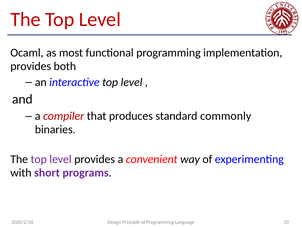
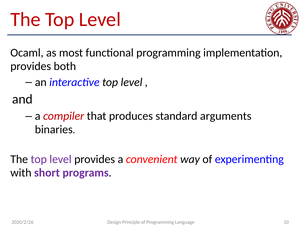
commonly: commonly -> arguments
